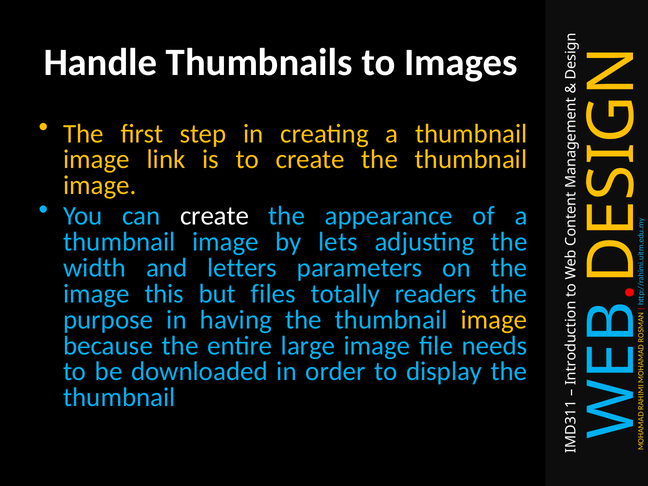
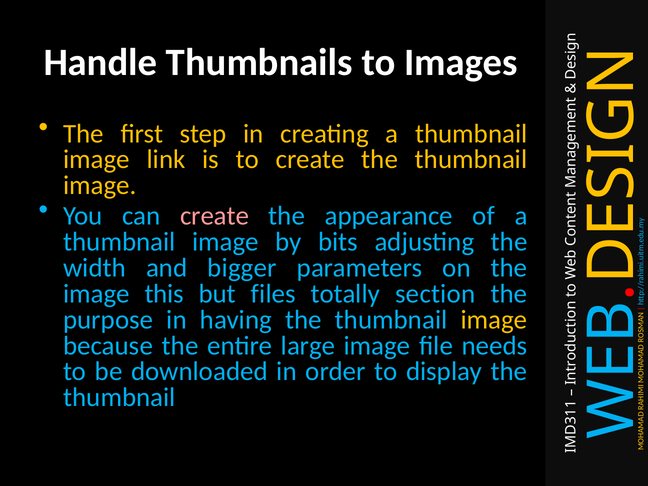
create at (215, 216) colour: white -> pink
lets: lets -> bits
letters: letters -> bigger
readers: readers -> section
